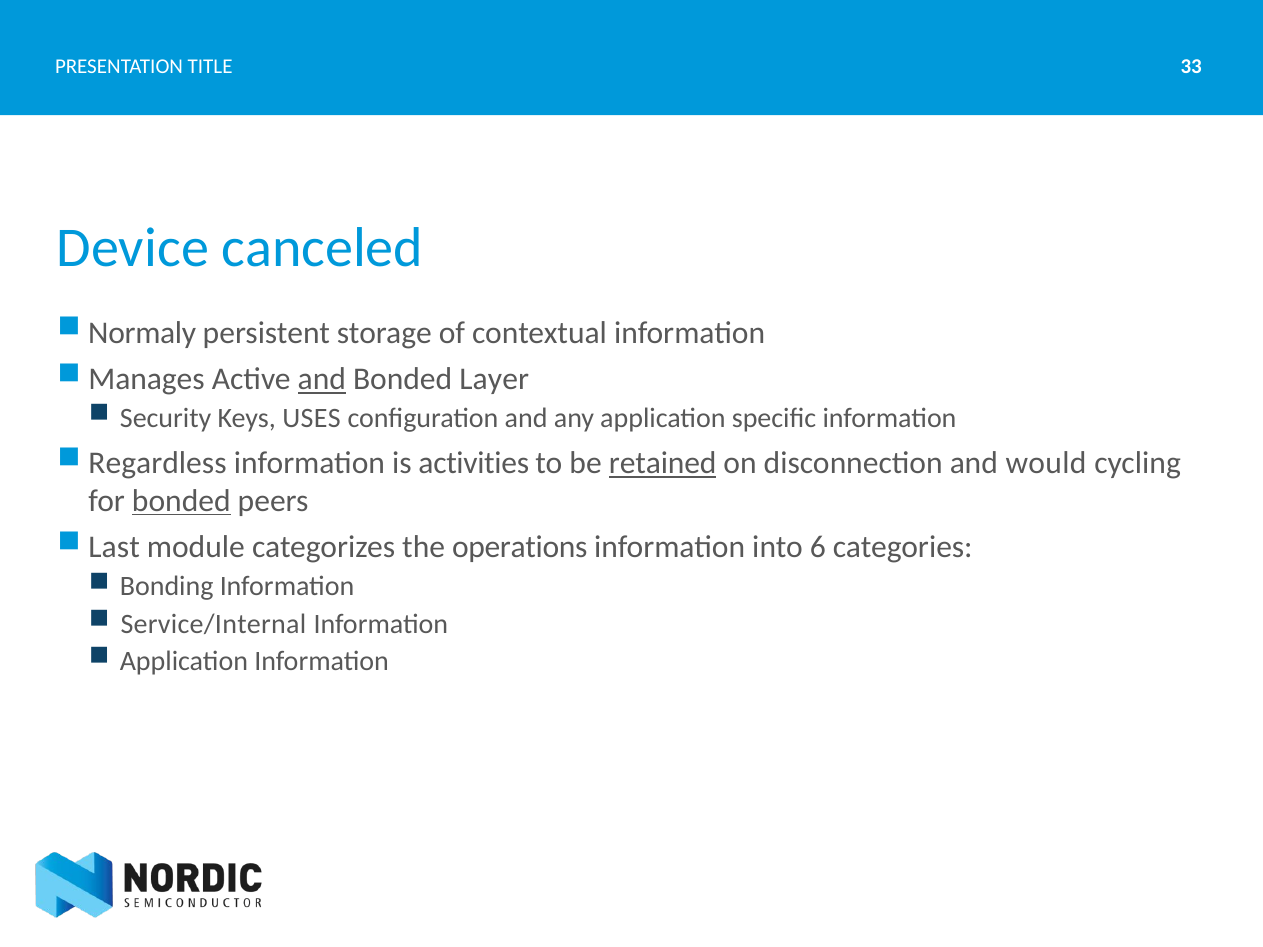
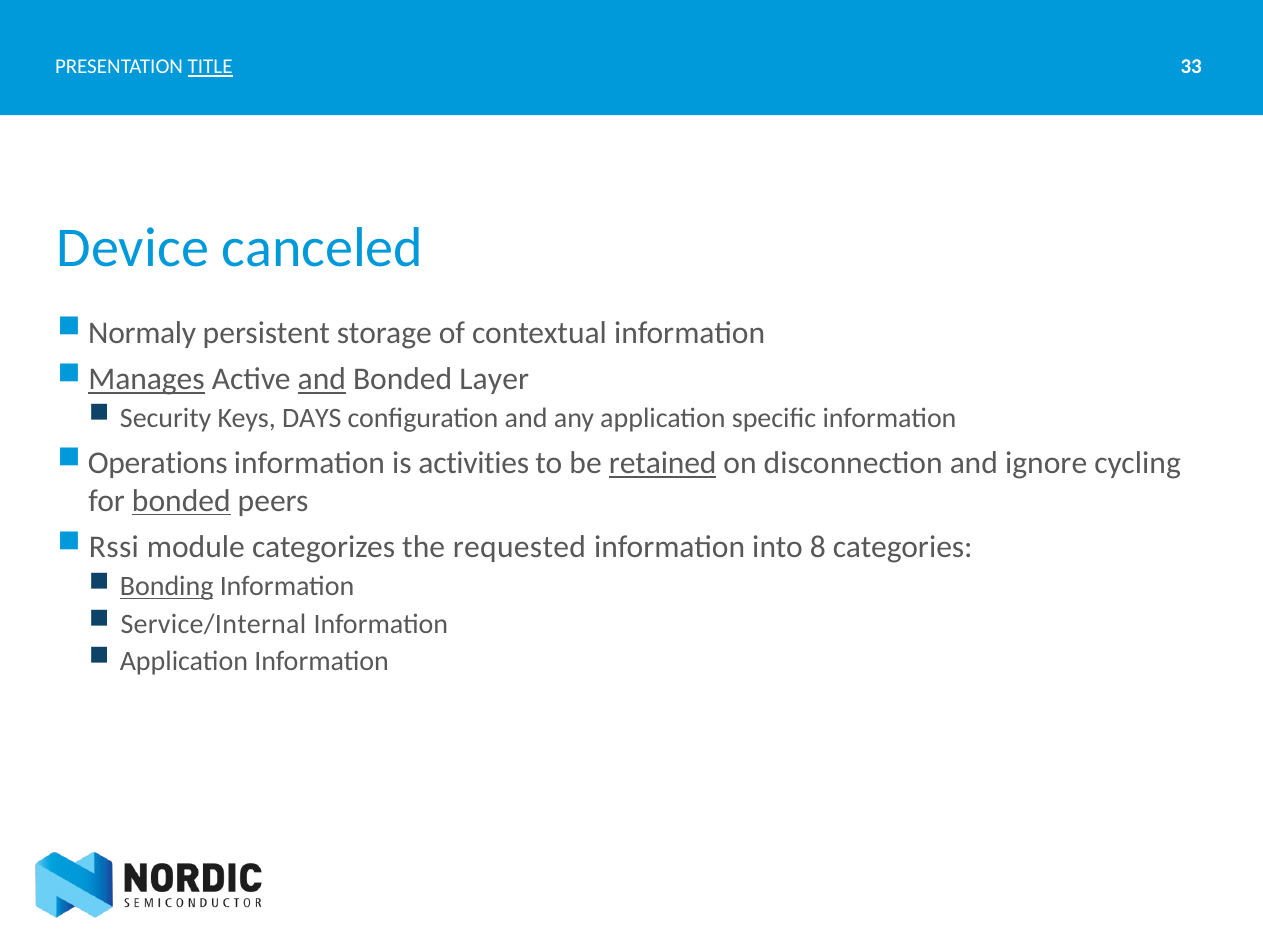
TITLE underline: none -> present
Manages underline: none -> present
USES: USES -> DAYS
Regardless: Regardless -> Operations
would: would -> ignore
Last: Last -> Rssi
operations: operations -> requested
6: 6 -> 8
Bonding underline: none -> present
